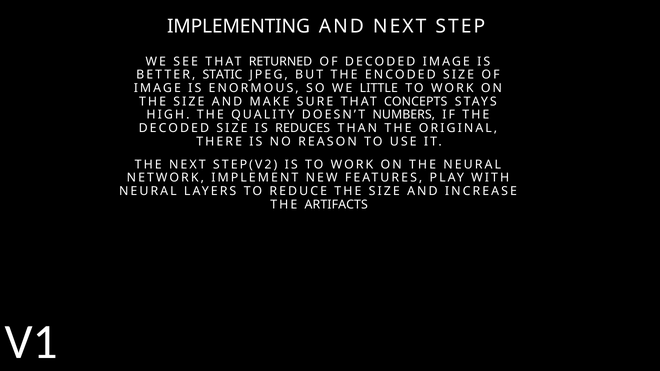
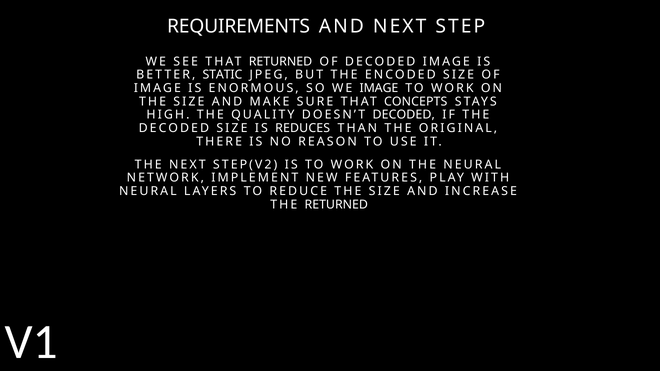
IMPLEMENTING: IMPLEMENTING -> REQUIREMENTS
WE LITTLE: LITTLE -> IMAGE
DOESN’T NUMBERS: NUMBERS -> DECODED
THE ARTIFACTS: ARTIFACTS -> RETURNED
